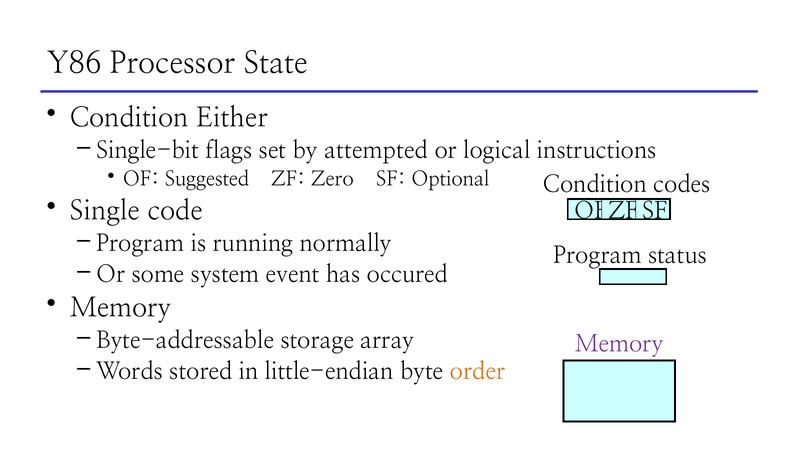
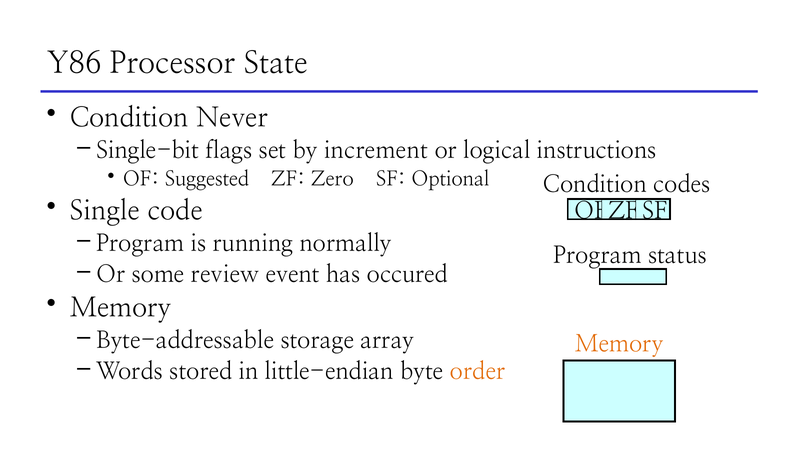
Either: Either -> Never
attempted: attempted -> increment
system: system -> review
Memory at (619, 344) colour: purple -> orange
